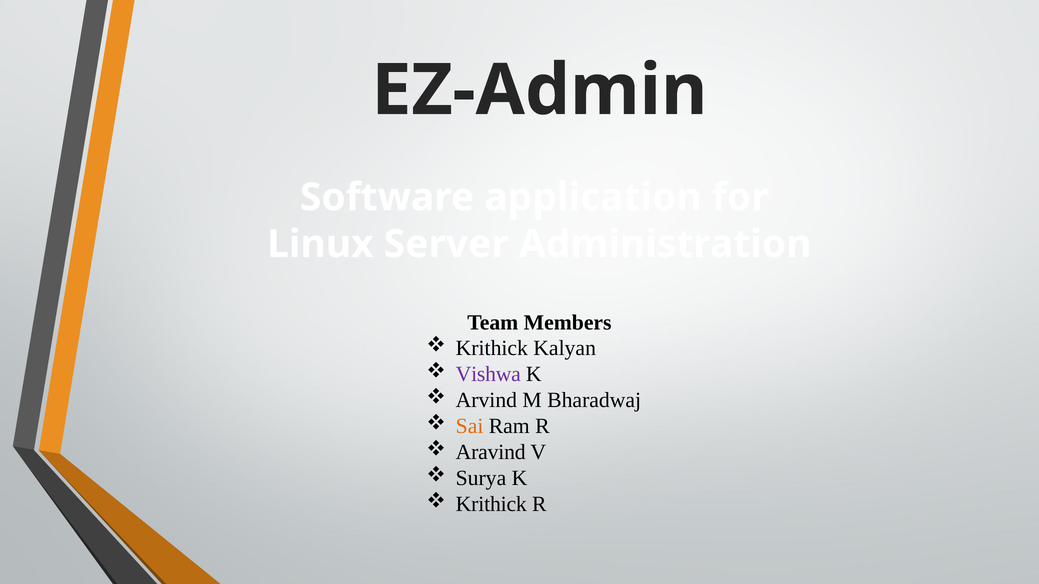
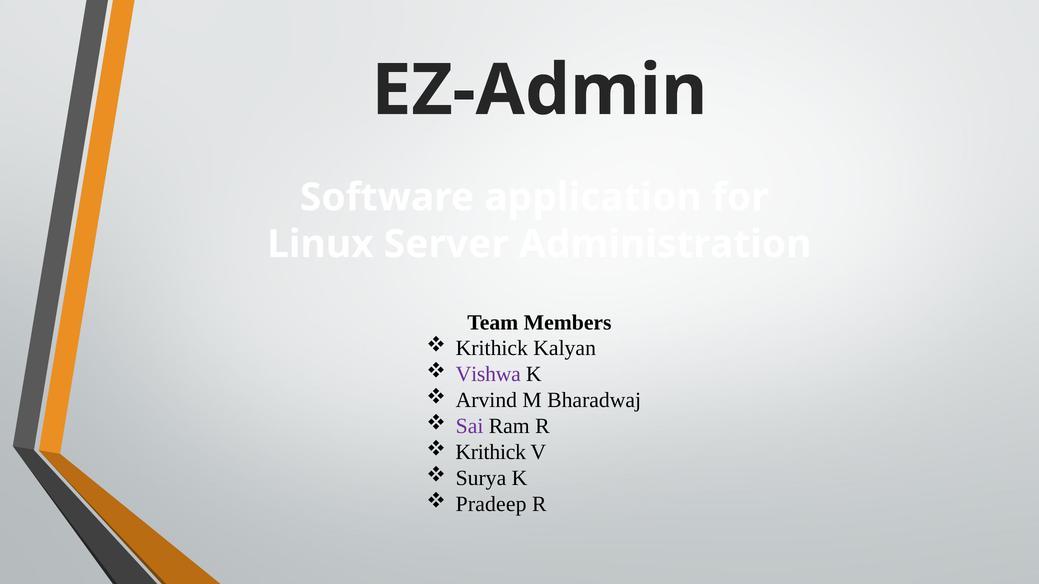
Sai colour: orange -> purple
Aravind at (491, 453): Aravind -> Krithick
Krithick at (491, 505): Krithick -> Pradeep
